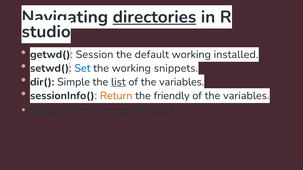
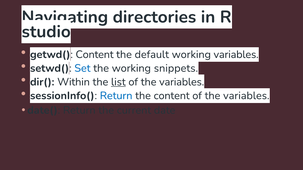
directories underline: present -> none
getwd( Session: Session -> Content
working installed: installed -> variables
Simple: Simple -> Within
Return at (116, 96) colour: orange -> blue
the friendly: friendly -> content
